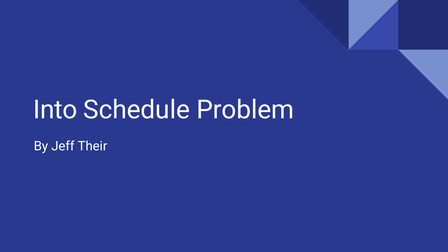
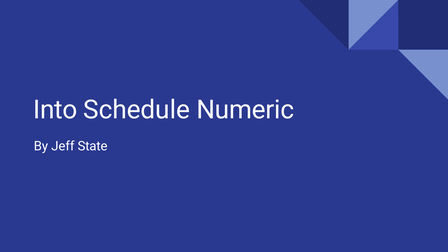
Problem: Problem -> Numeric
Their: Their -> State
